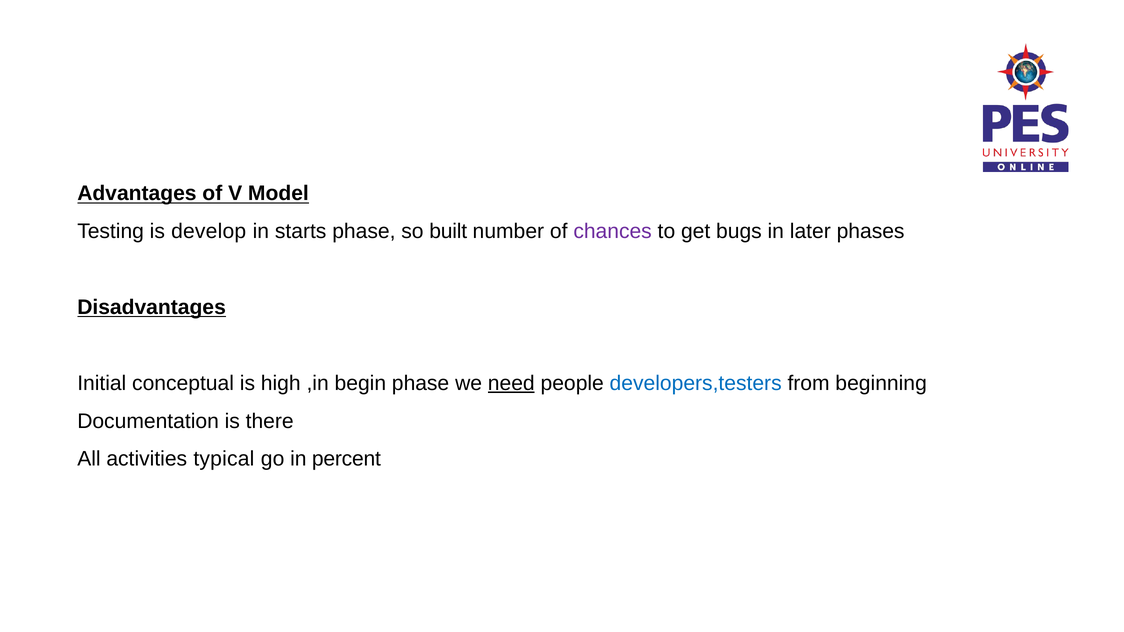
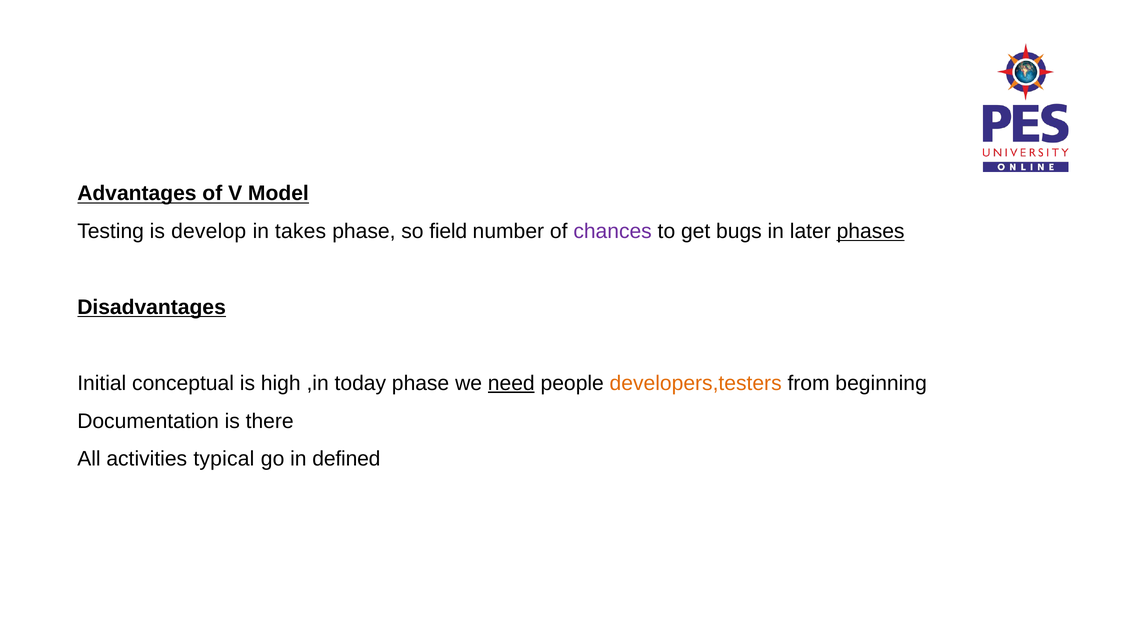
starts: starts -> takes
built: built -> field
phases underline: none -> present
begin: begin -> today
developers,testers colour: blue -> orange
percent: percent -> defined
